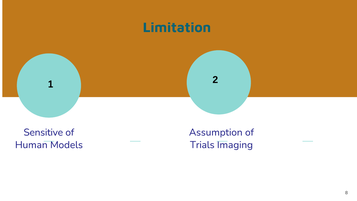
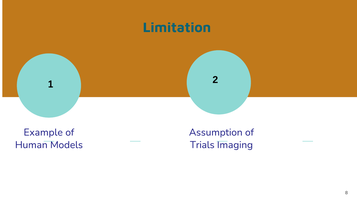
Sensitive: Sensitive -> Example
